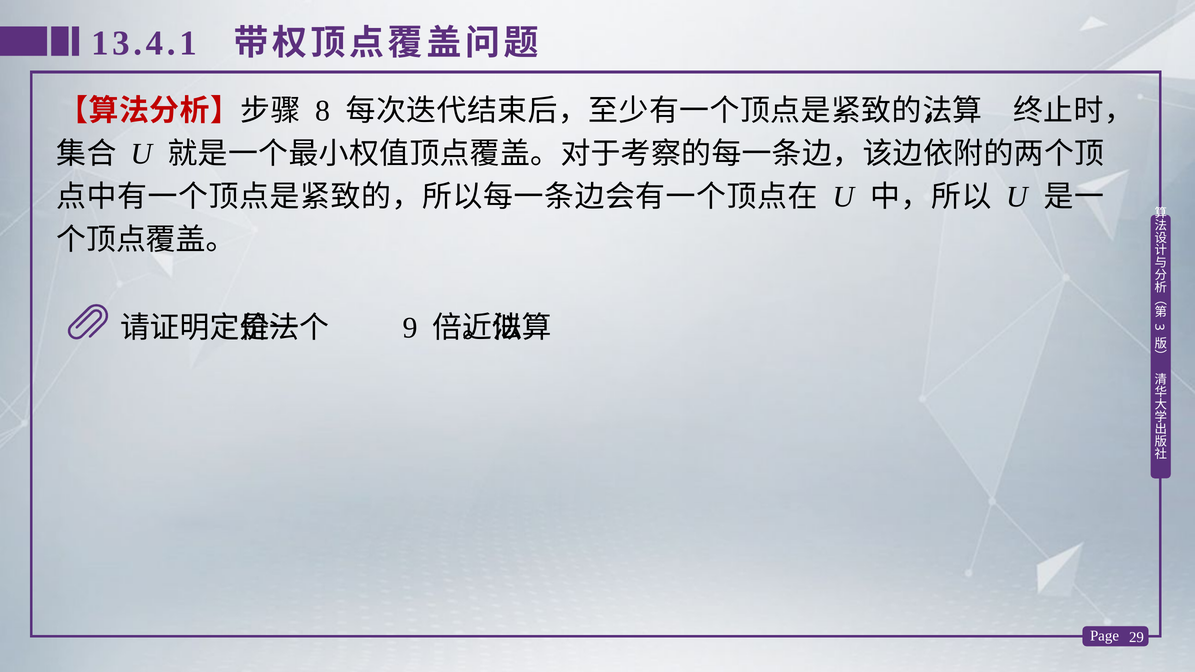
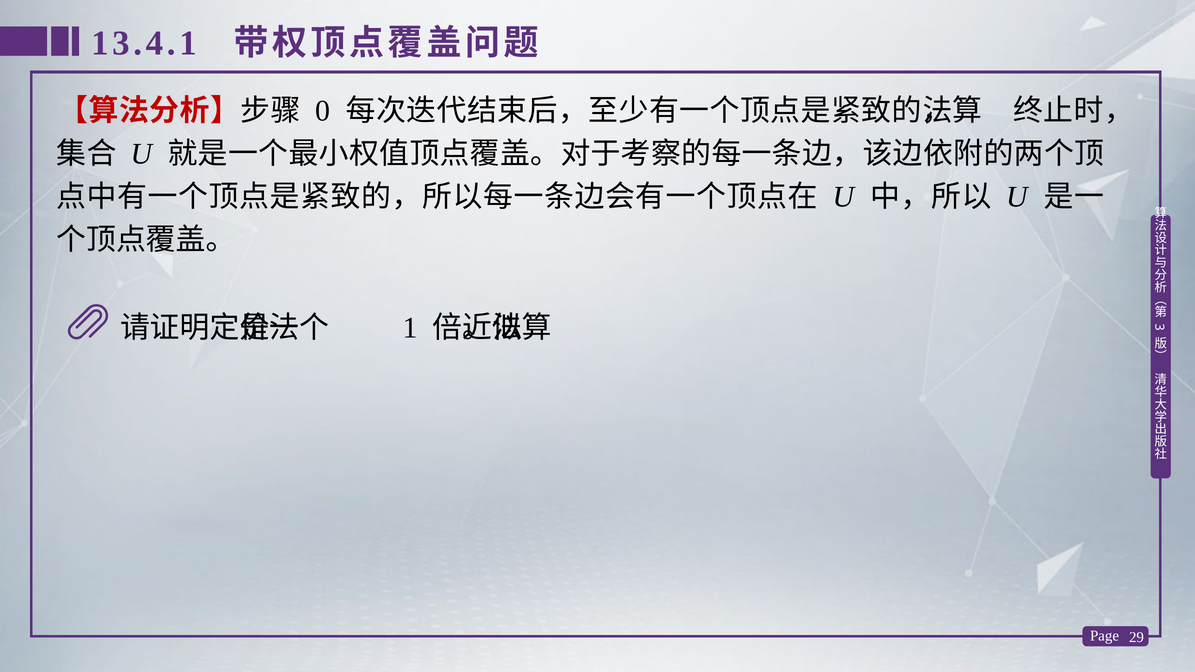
8: 8 -> 0
9: 9 -> 1
